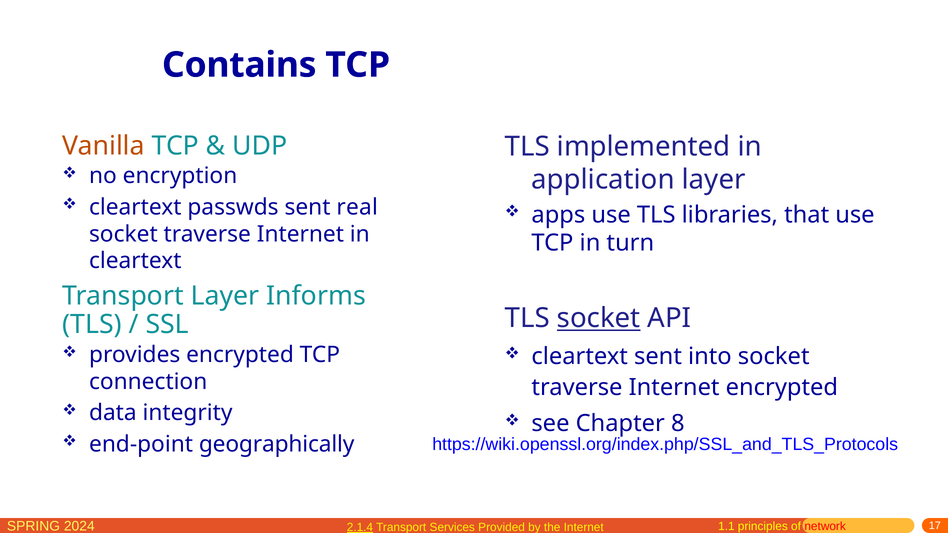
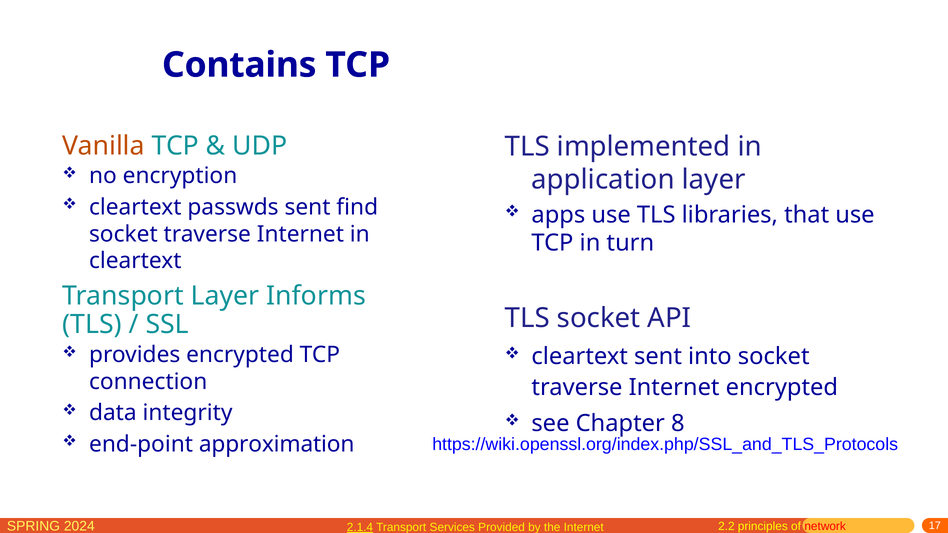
real: real -> find
socket at (599, 318) underline: present -> none
geographically: geographically -> approximation
1.1: 1.1 -> 2.2
